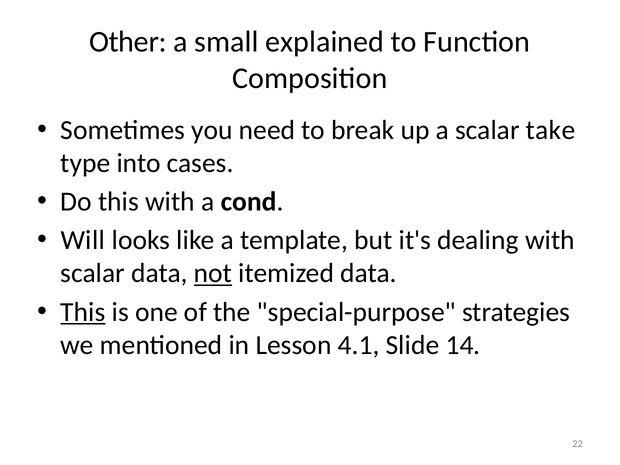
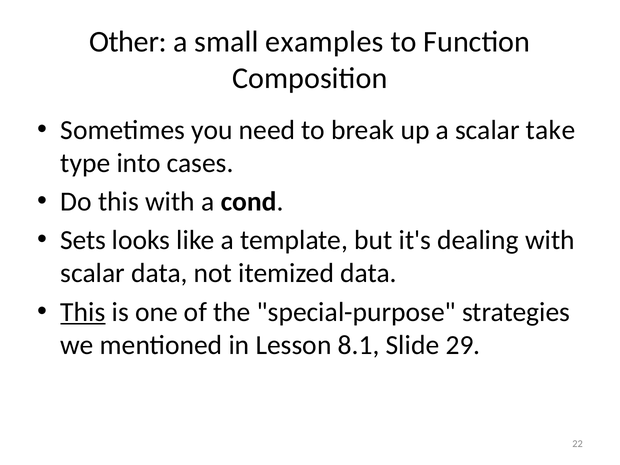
explained: explained -> examples
Will: Will -> Sets
not underline: present -> none
4.1: 4.1 -> 8.1
14: 14 -> 29
